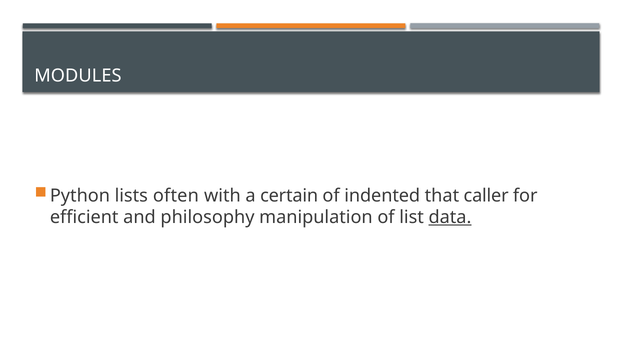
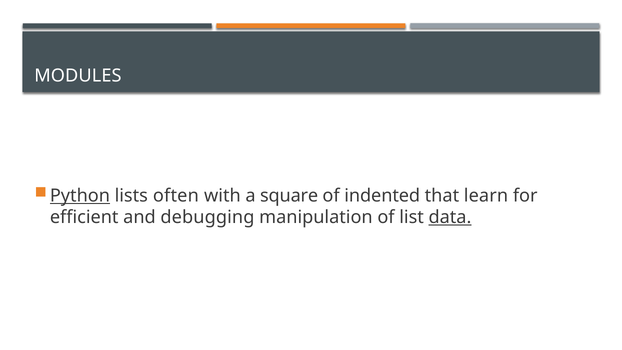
Python underline: none -> present
certain: certain -> square
caller: caller -> learn
philosophy: philosophy -> debugging
